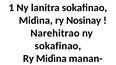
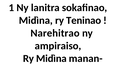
Nosinay: Nosinay -> Teninao
sokafinao at (58, 46): sokafinao -> ampiraiso
